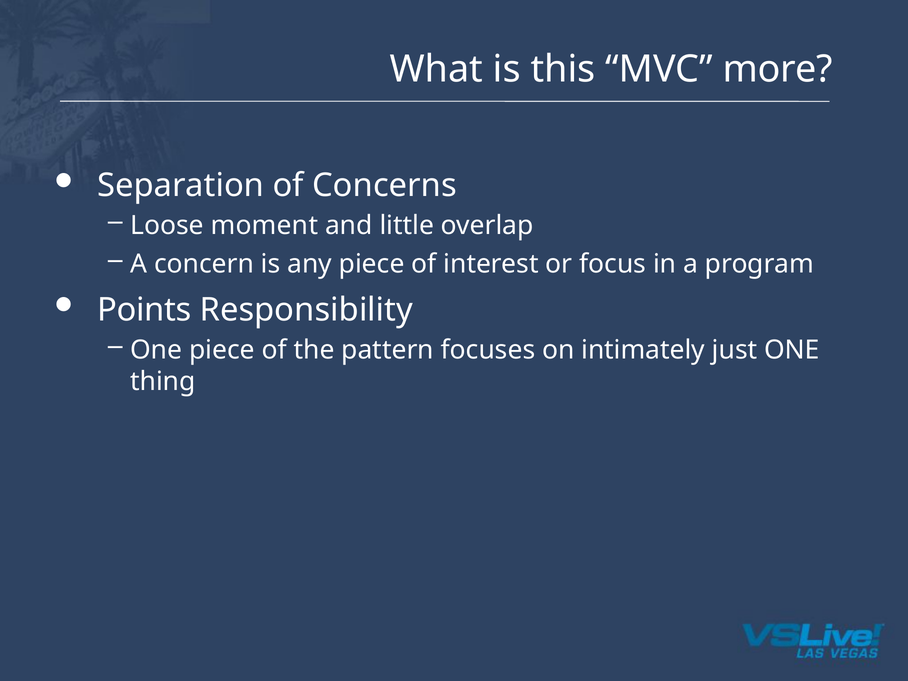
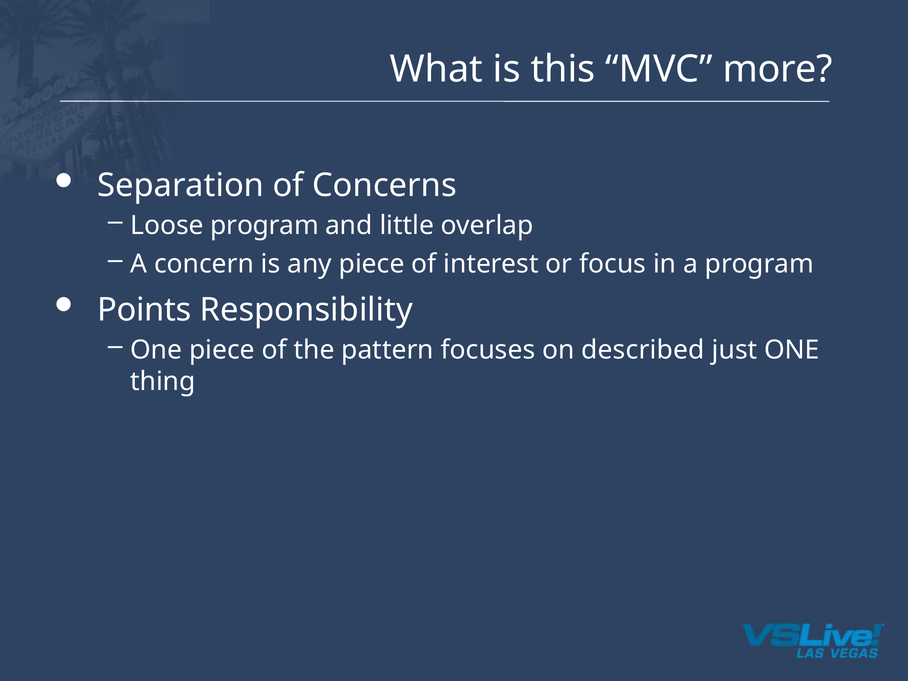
Loose moment: moment -> program
intimately: intimately -> described
